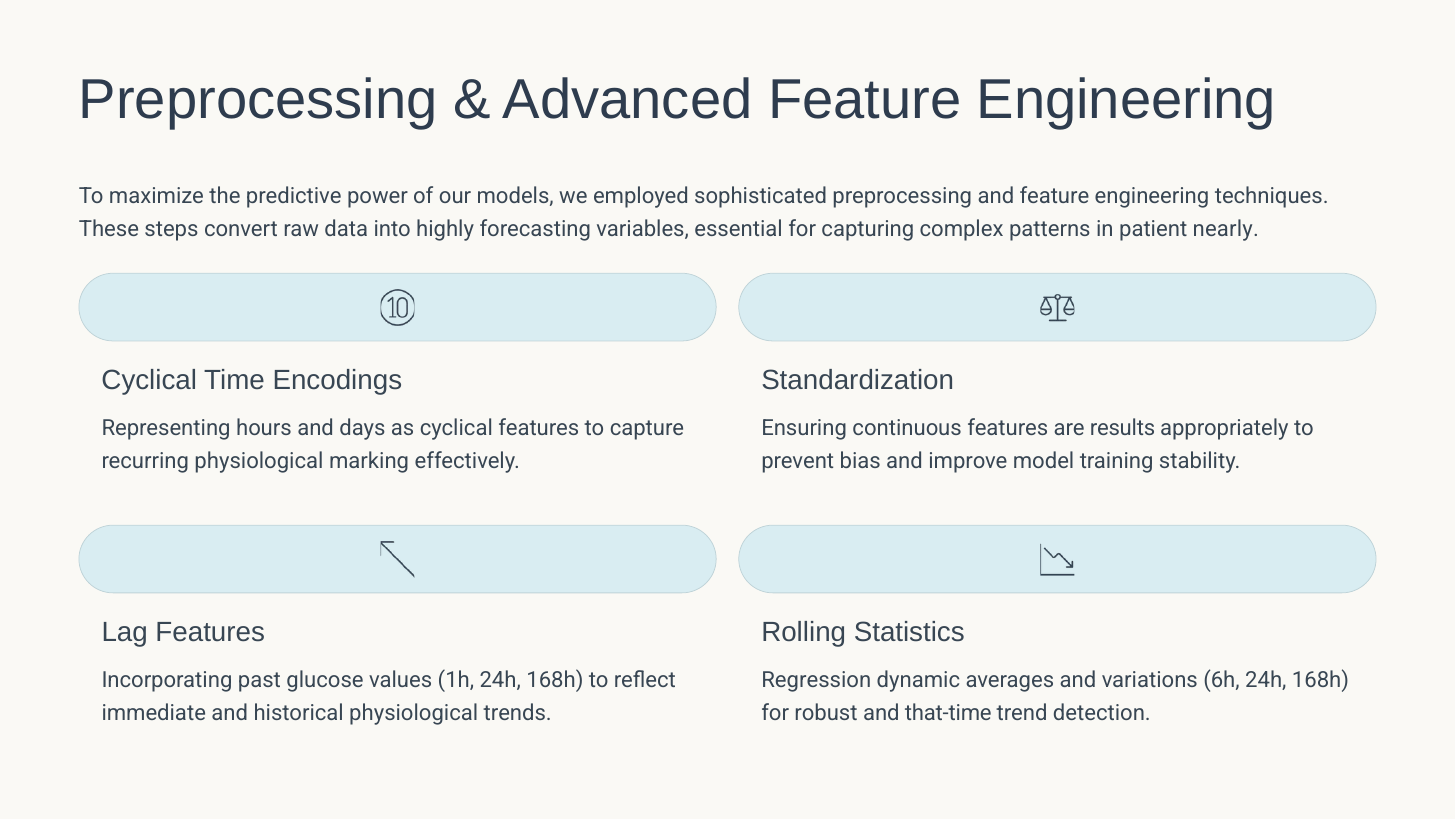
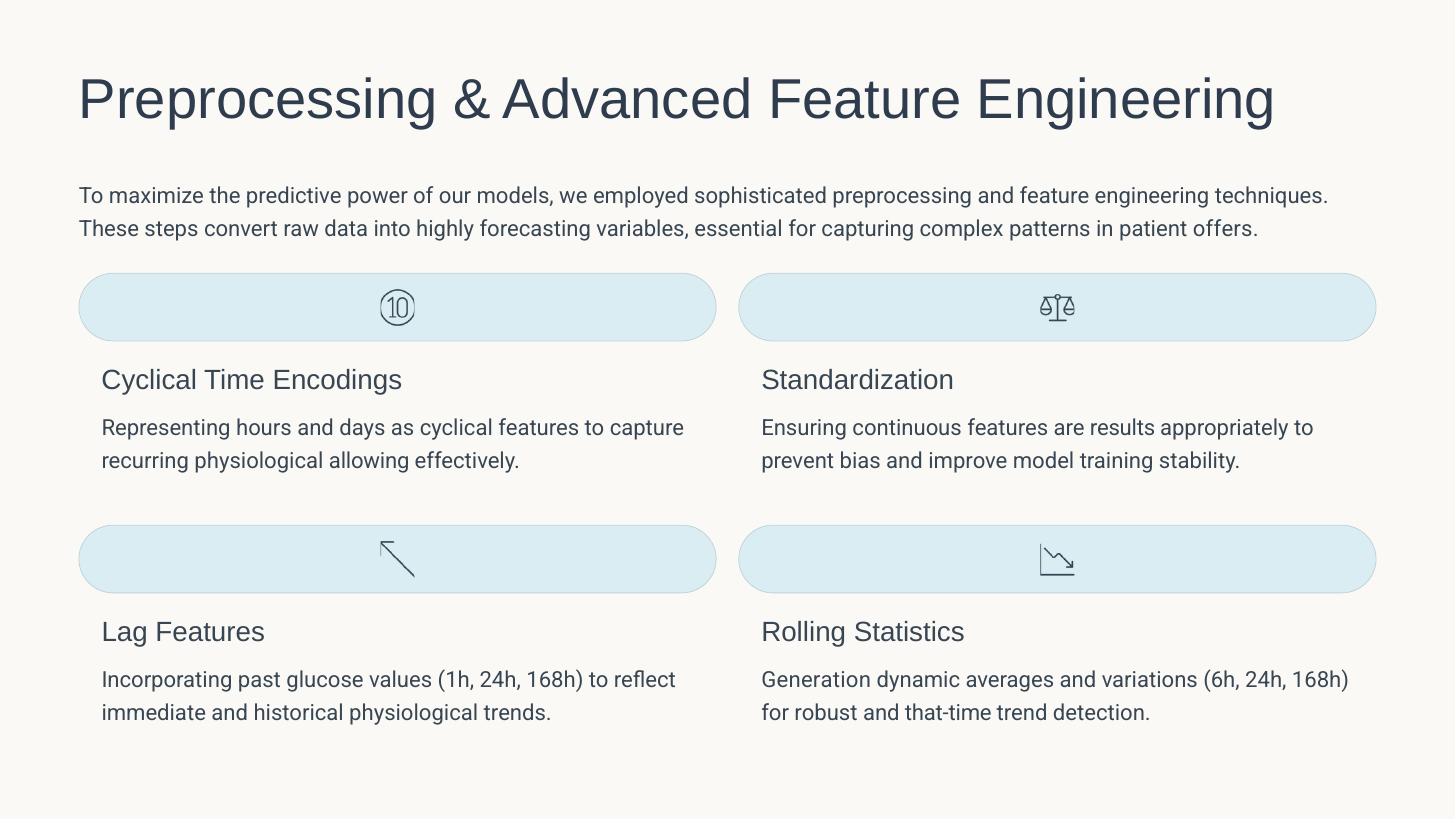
nearly: nearly -> offers
marking: marking -> allowing
Regression: Regression -> Generation
